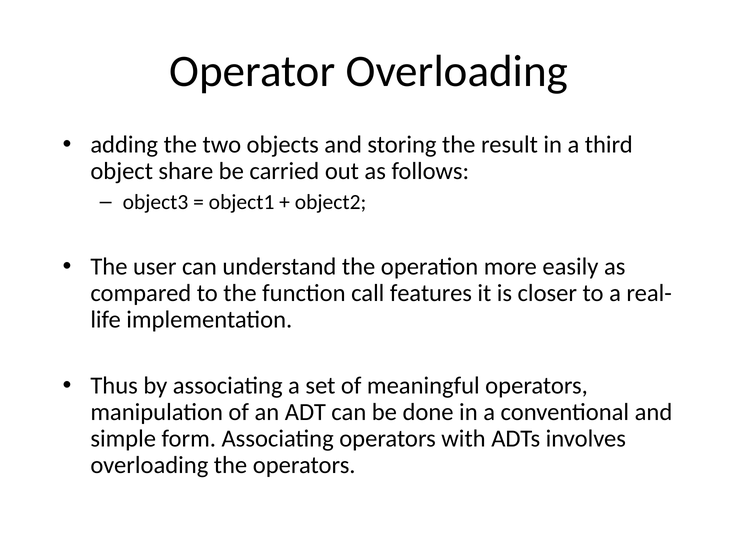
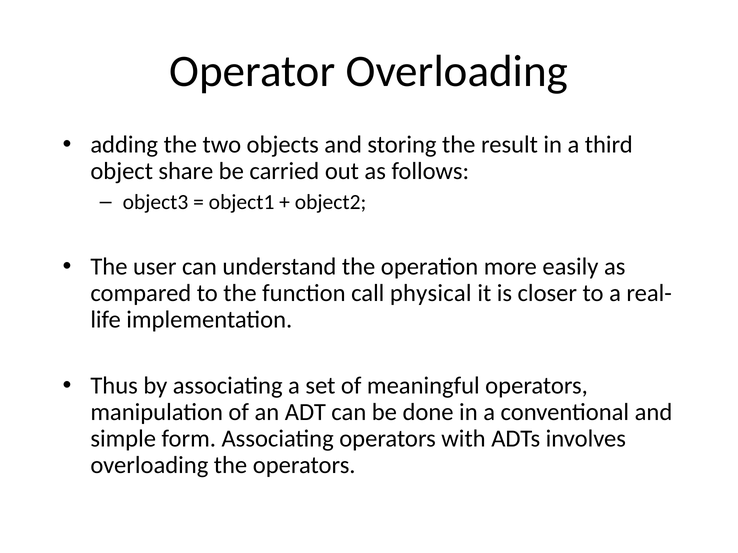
features: features -> physical
